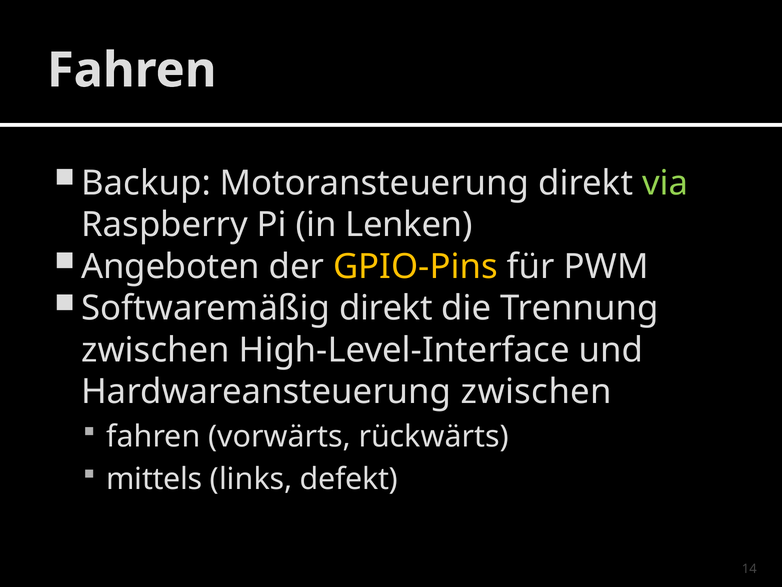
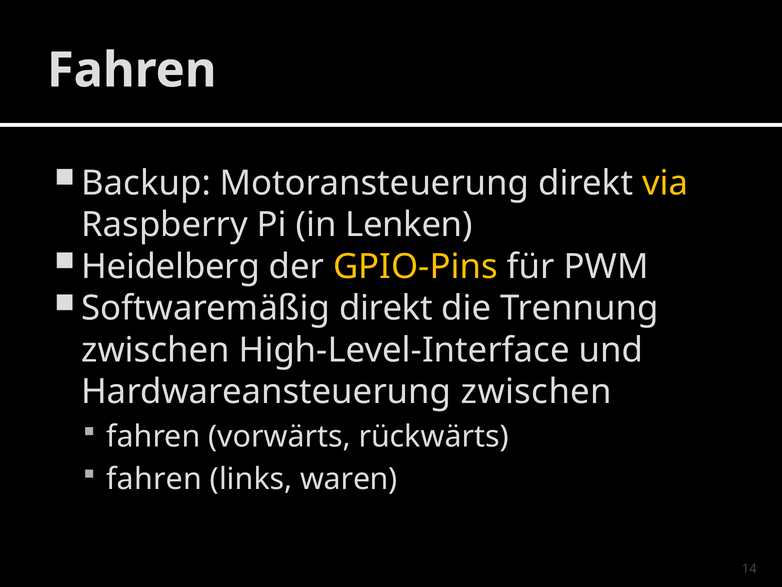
via colour: light green -> yellow
Angeboten: Angeboten -> Heidelberg
mittels at (154, 479): mittels -> fahren
defekt: defekt -> waren
